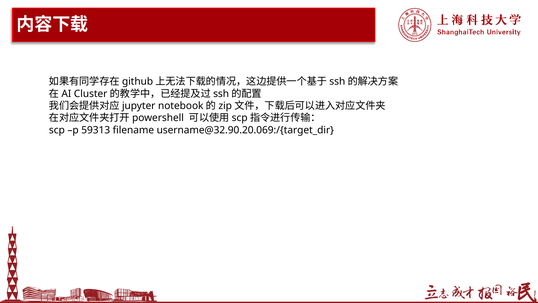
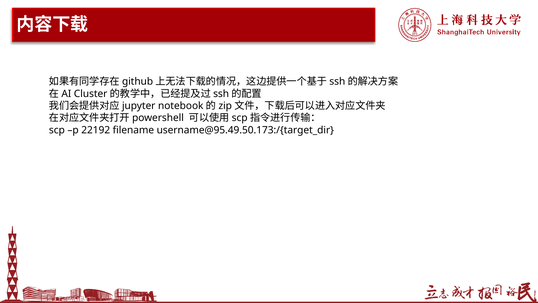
59313: 59313 -> 22192
username@32.90.20.069:/{target_dir: username@32.90.20.069:/{target_dir -> username@95.49.50.173:/{target_dir
